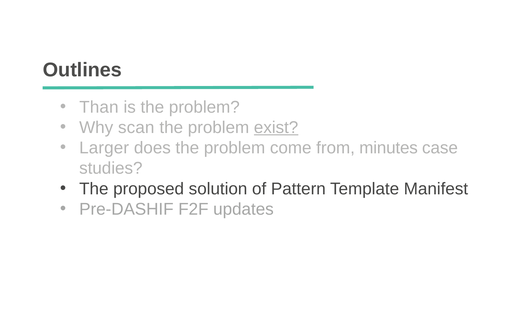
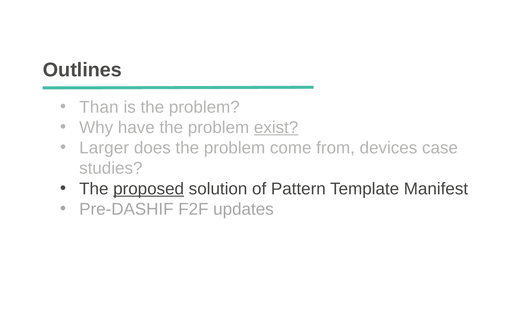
scan: scan -> have
minutes: minutes -> devices
proposed underline: none -> present
